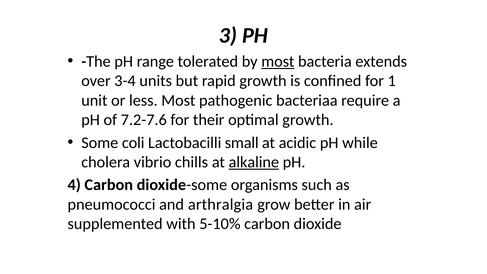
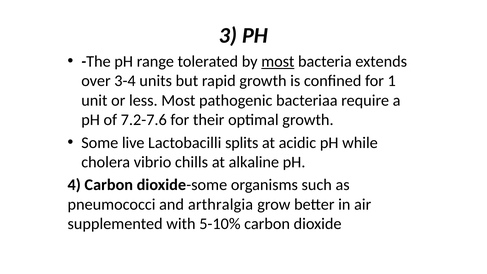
coli: coli -> live
small: small -> splits
alkaline underline: present -> none
